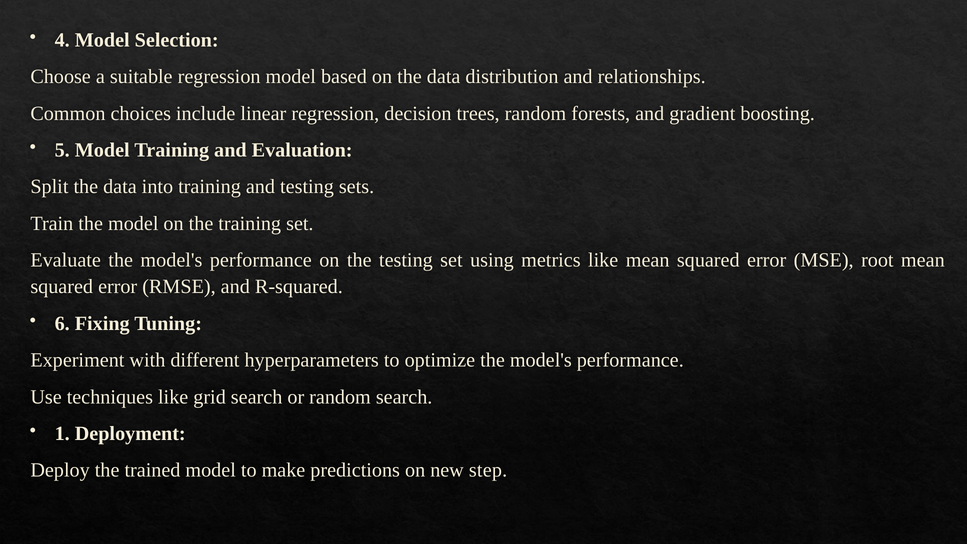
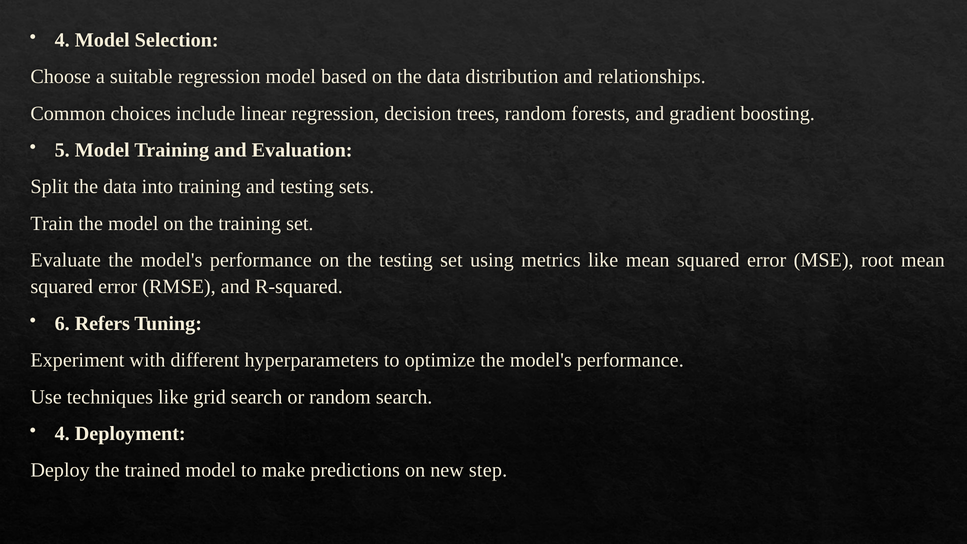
Fixing: Fixing -> Refers
1 at (62, 433): 1 -> 4
